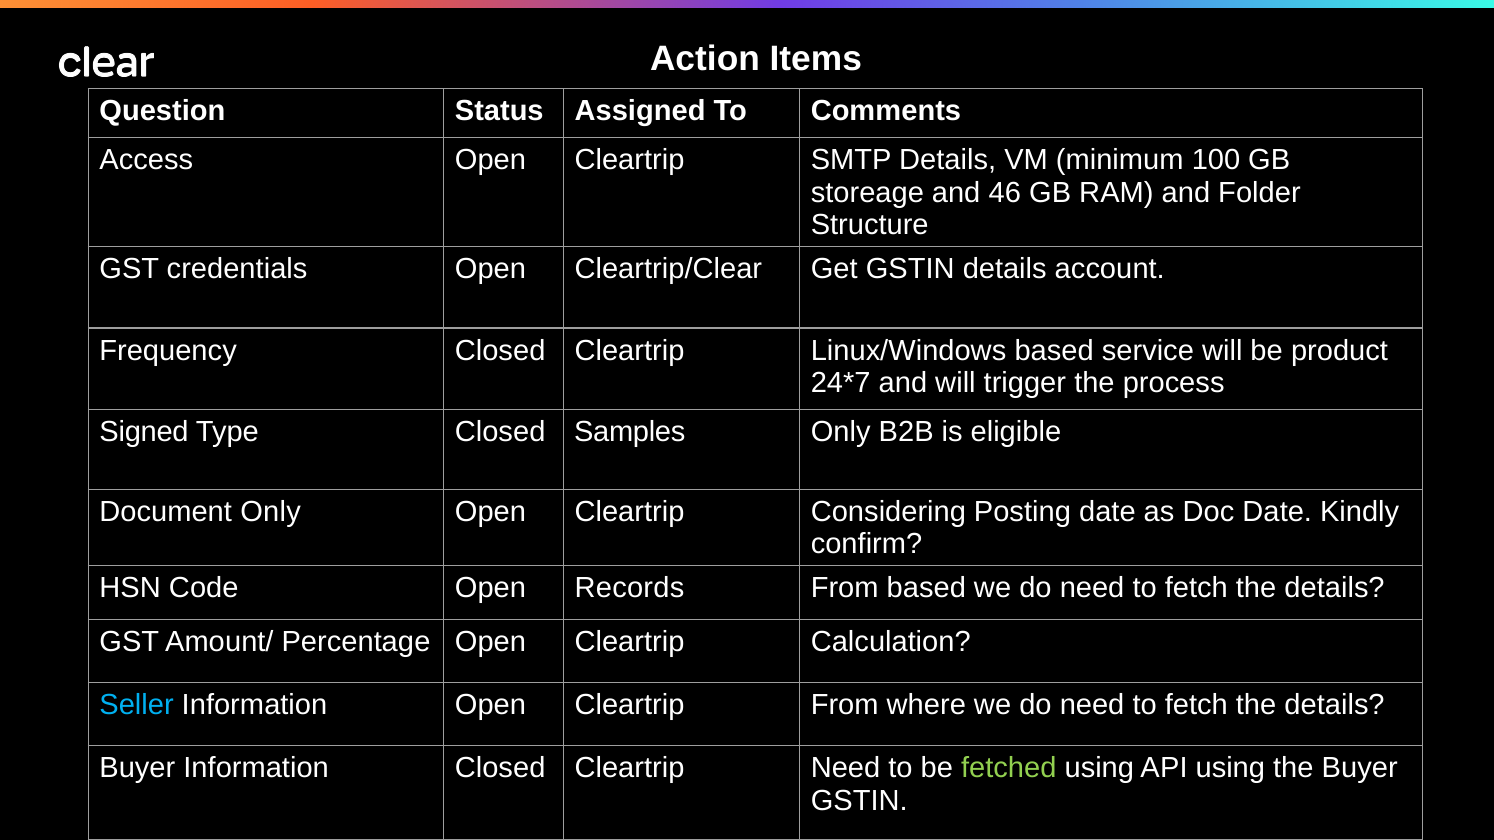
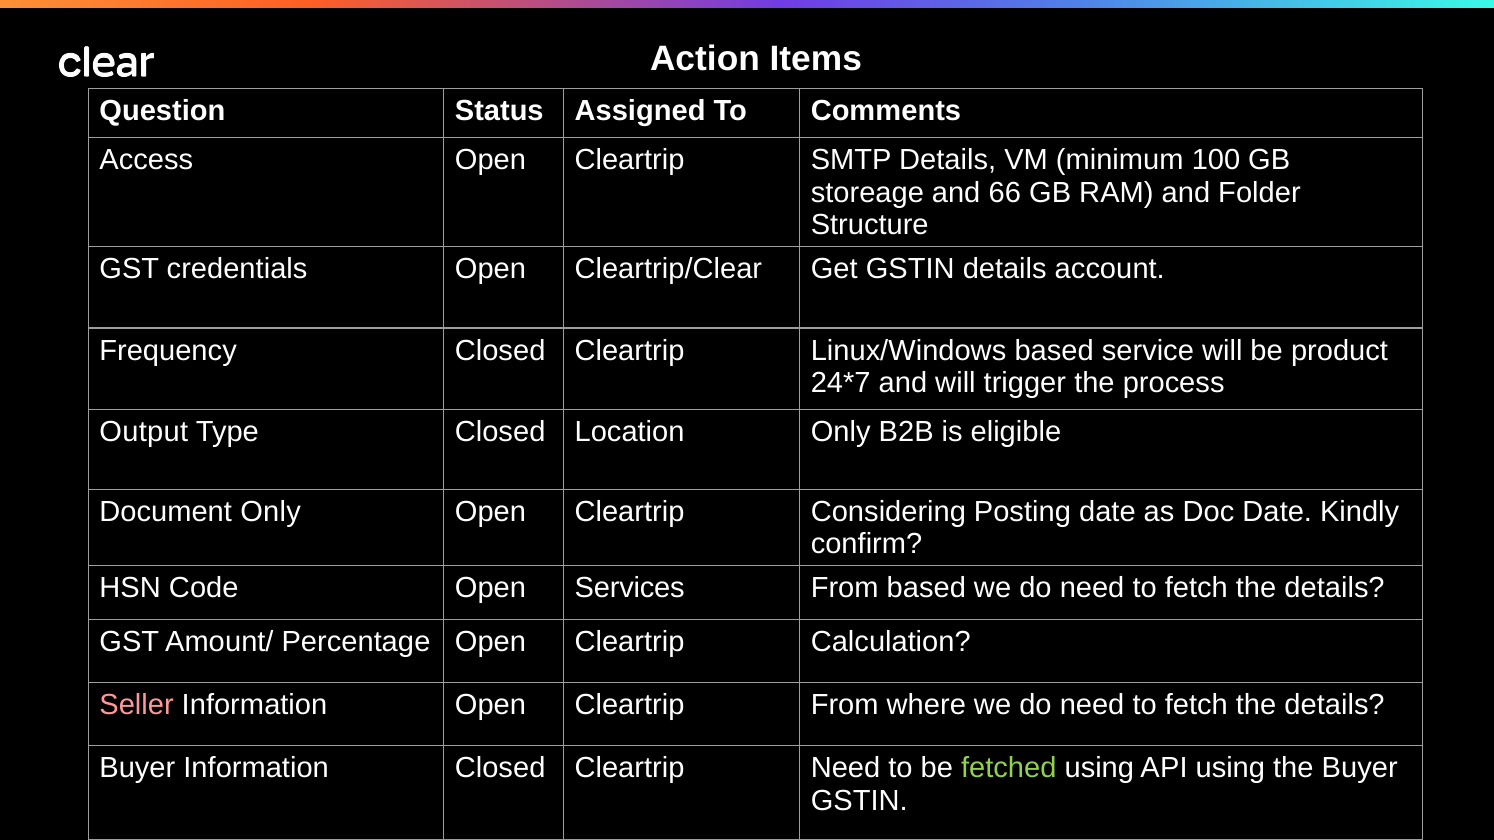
46: 46 -> 66
Signed: Signed -> Output
Samples: Samples -> Location
Records: Records -> Services
Seller colour: light blue -> pink
